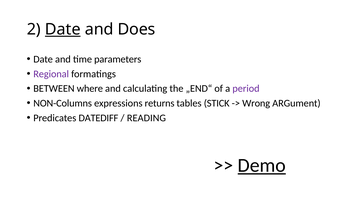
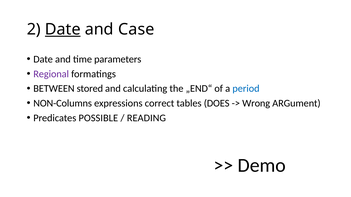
Does: Does -> Case
where: where -> stored
period colour: purple -> blue
returns: returns -> correct
STICK: STICK -> DOES
DATEDIFF: DATEDIFF -> POSSIBLE
Demo underline: present -> none
